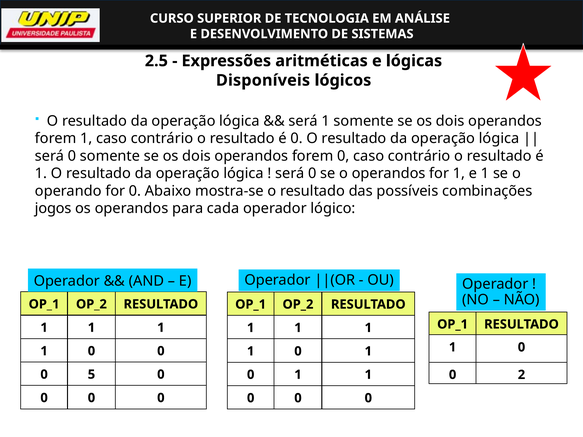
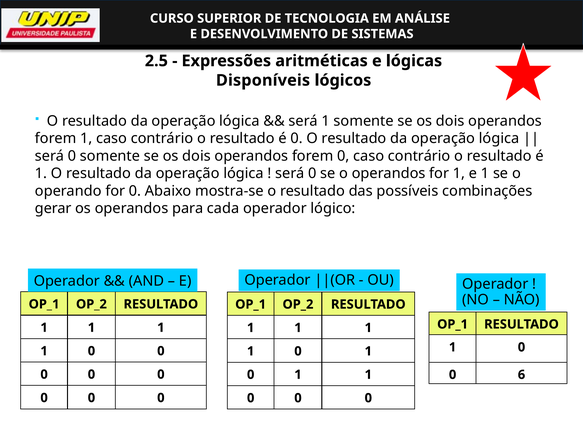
jogos: jogos -> gerar
5 at (91, 375): 5 -> 0
2: 2 -> 6
